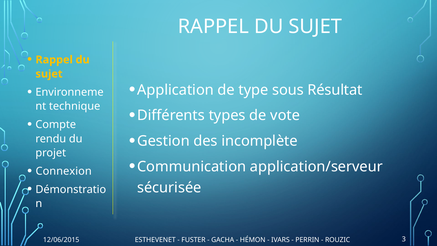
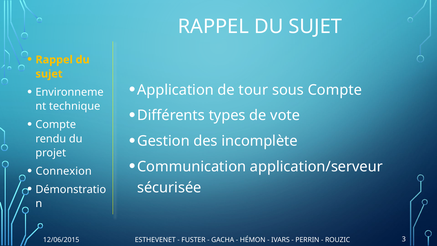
type: type -> tour
sous Résultat: Résultat -> Compte
